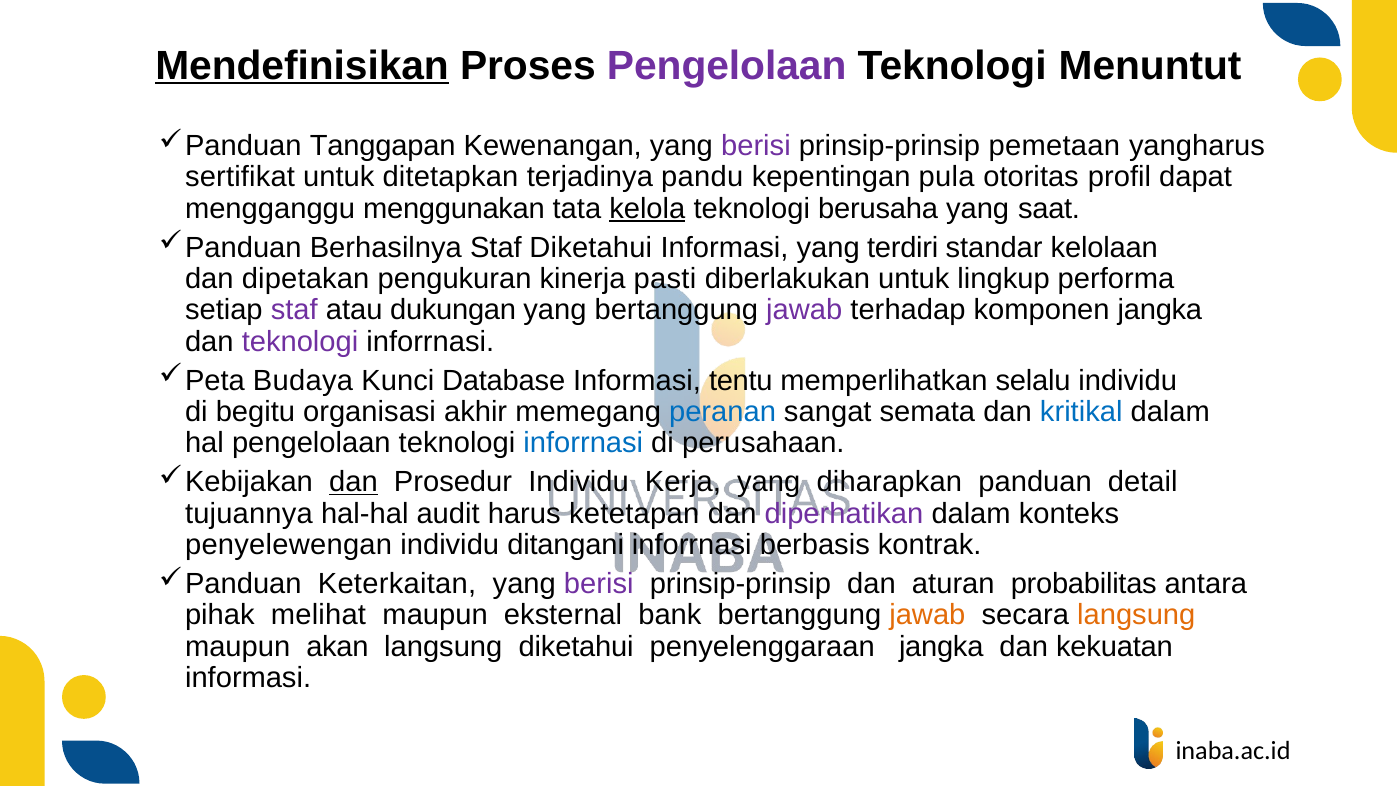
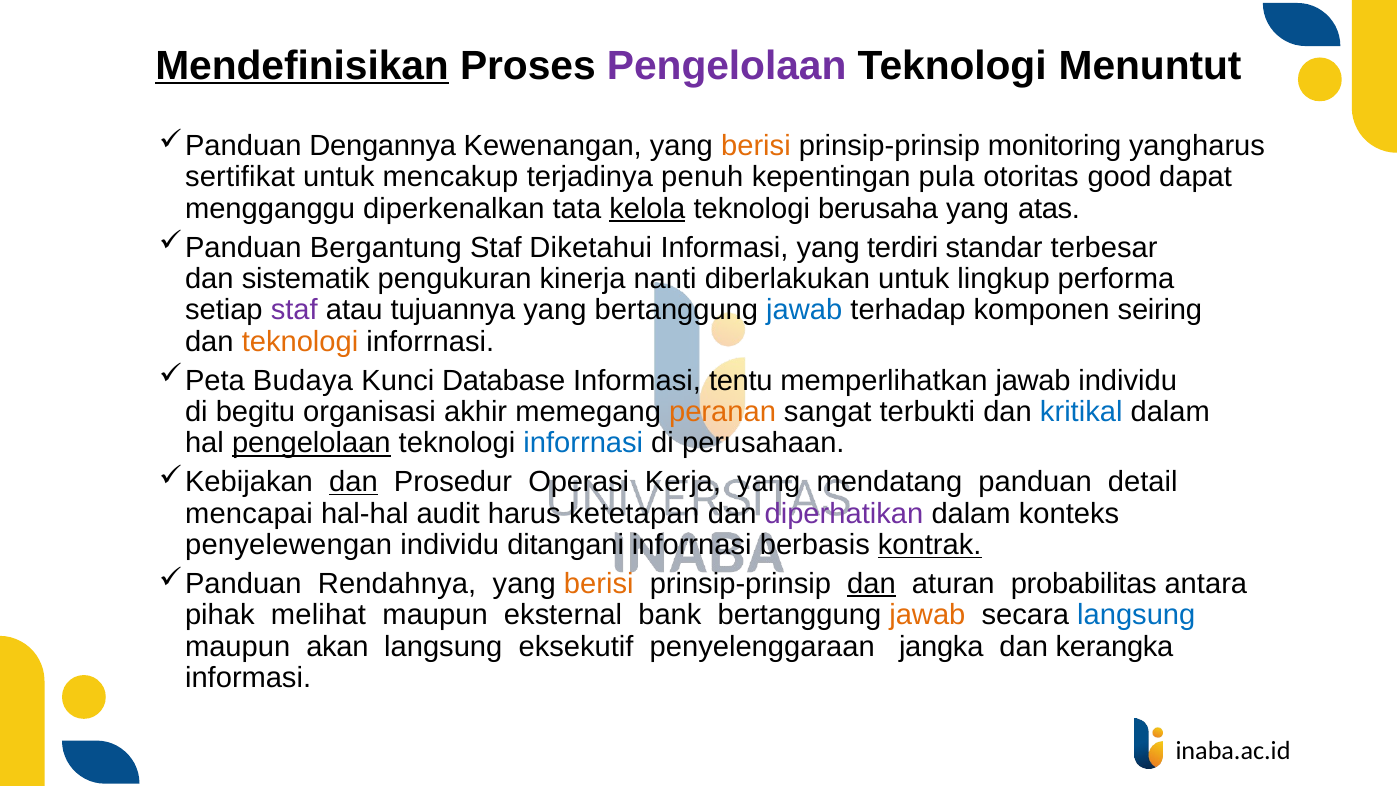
Tanggapan: Tanggapan -> Dengannya
berisi at (756, 146) colour: purple -> orange
pemetaan: pemetaan -> monitoring
ditetapkan: ditetapkan -> mencakup
pandu: pandu -> penuh
profil: profil -> good
menggunakan: menggunakan -> diperkenalkan
saat: saat -> atas
Berhasilnya: Berhasilnya -> Bergantung
kelolaan: kelolaan -> terbesar
dipetakan: dipetakan -> sistematik
pasti: pasti -> nanti
dukungan: dukungan -> tujuannya
jawab at (804, 310) colour: purple -> blue
komponen jangka: jangka -> seiring
teknologi at (300, 342) colour: purple -> orange
memperlihatkan selalu: selalu -> jawab
peranan colour: blue -> orange
semata: semata -> terbukti
pengelolaan at (311, 443) underline: none -> present
Prosedur Individu: Individu -> Operasi
diharapkan: diharapkan -> mendatang
tujuannya: tujuannya -> mencapai
kontrak underline: none -> present
Keterkaitan: Keterkaitan -> Rendahnya
berisi at (599, 584) colour: purple -> orange
dan at (872, 584) underline: none -> present
langsung at (1136, 615) colour: orange -> blue
langsung diketahui: diketahui -> eksekutif
kekuatan: kekuatan -> kerangka
